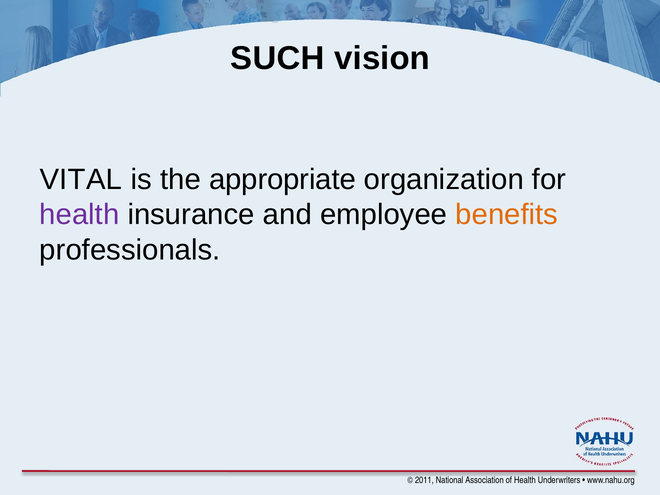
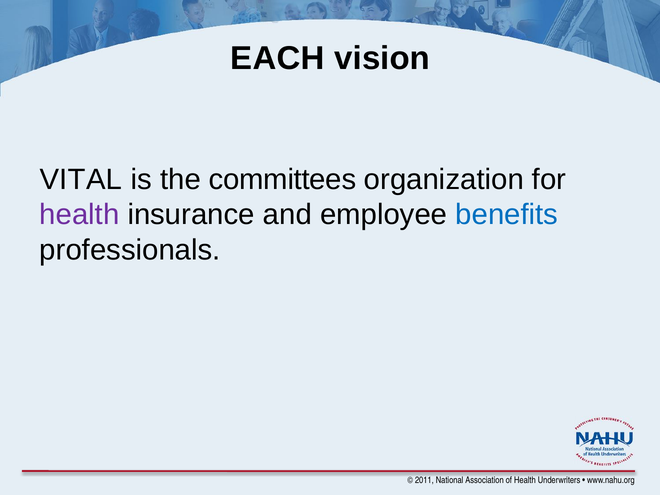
SUCH: SUCH -> EACH
appropriate: appropriate -> committees
benefits colour: orange -> blue
